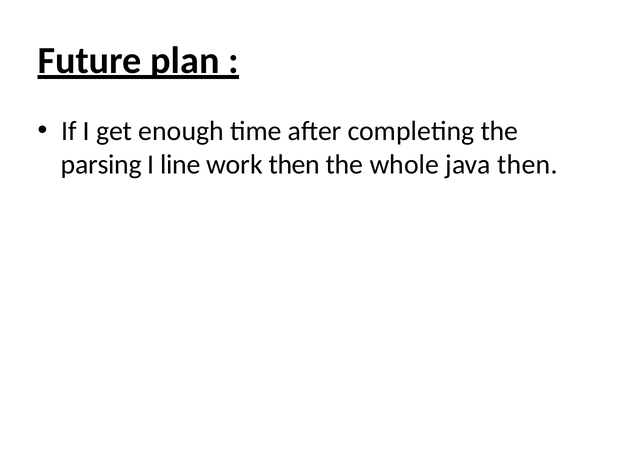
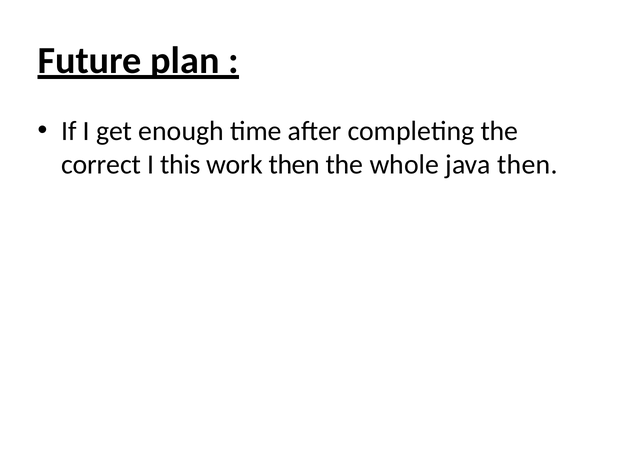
parsing: parsing -> correct
line: line -> this
